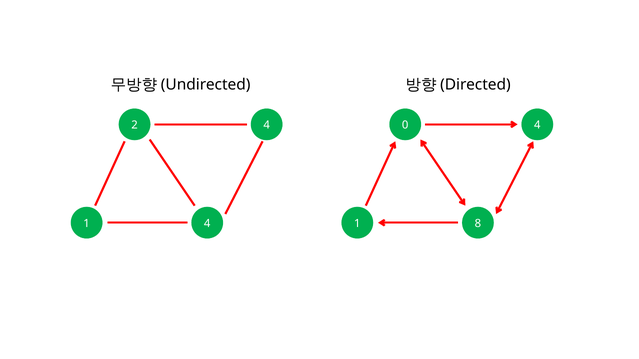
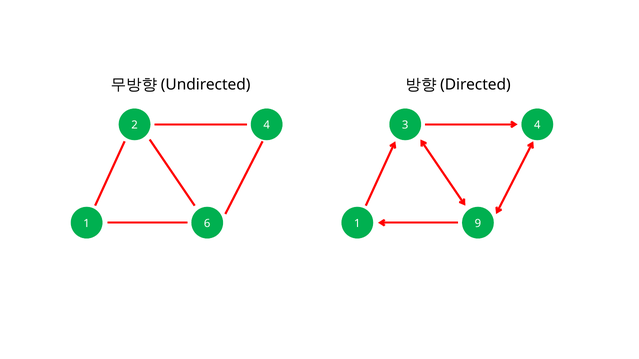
0: 0 -> 3
1 4: 4 -> 6
8: 8 -> 9
